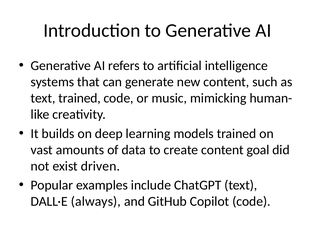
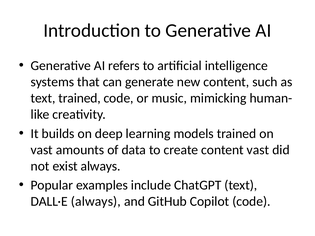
content goal: goal -> vast
exist driven: driven -> always
